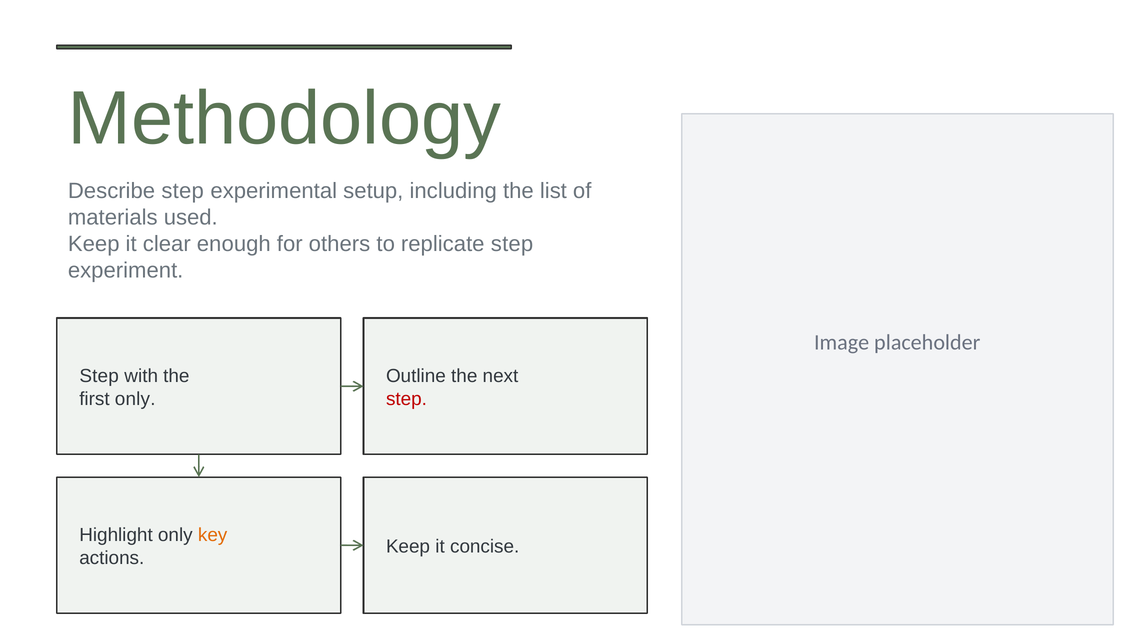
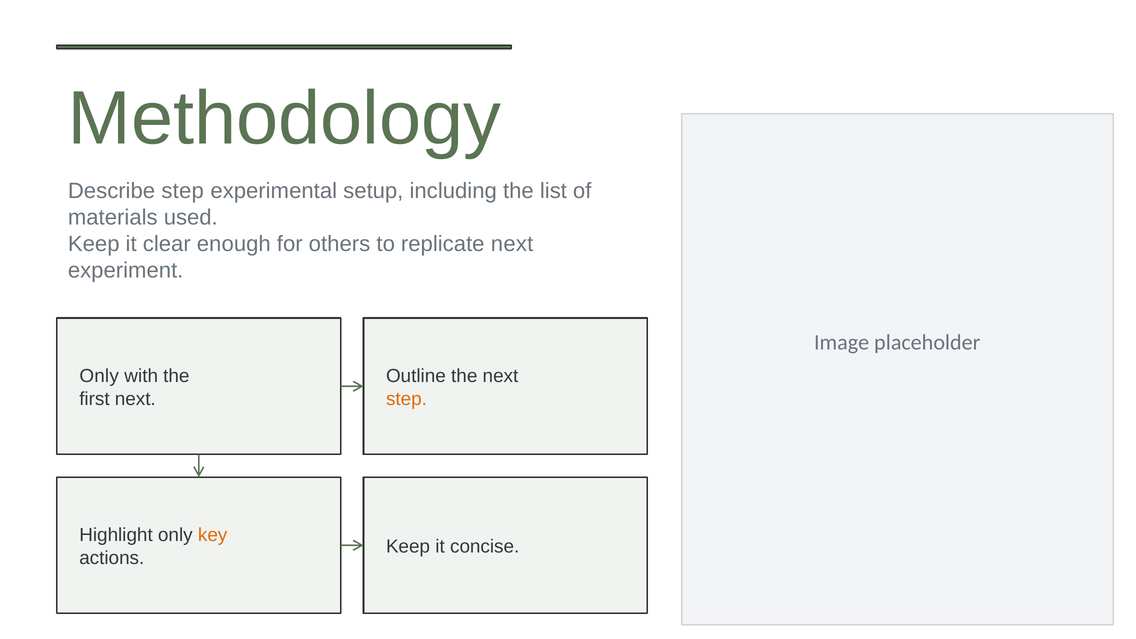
replicate step: step -> next
Step at (99, 376): Step -> Only
first only: only -> next
step at (406, 399) colour: red -> orange
